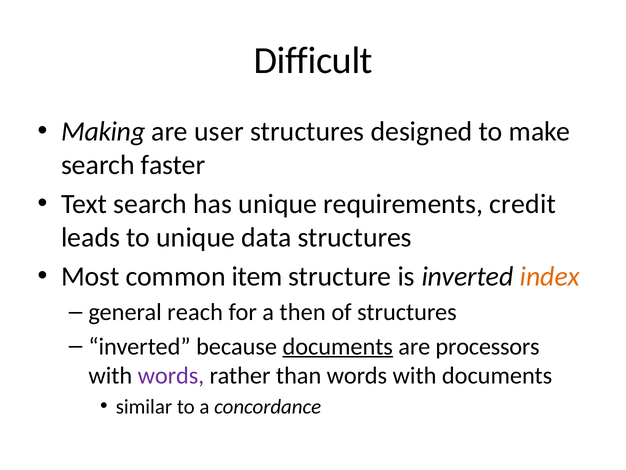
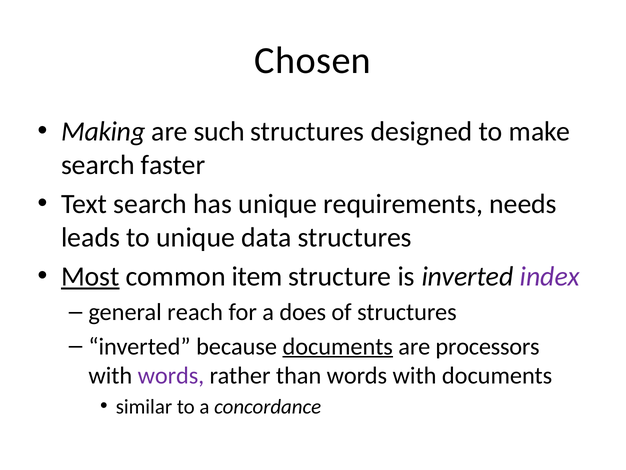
Difficult: Difficult -> Chosen
user: user -> such
credit: credit -> needs
Most underline: none -> present
index colour: orange -> purple
then: then -> does
